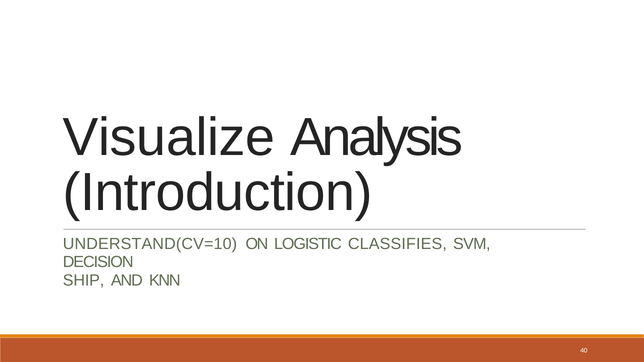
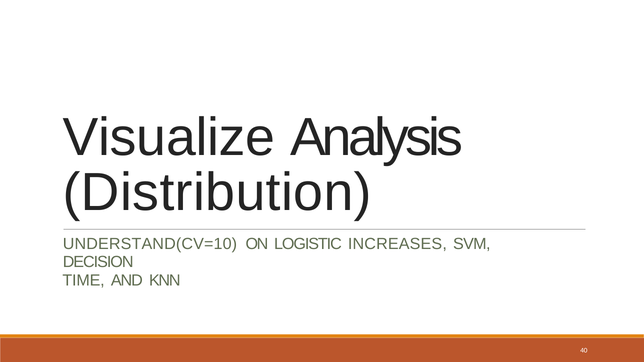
Introduction: Introduction -> Distribution
CLASSIFIES: CLASSIFIES -> INCREASES
SHIP: SHIP -> TIME
